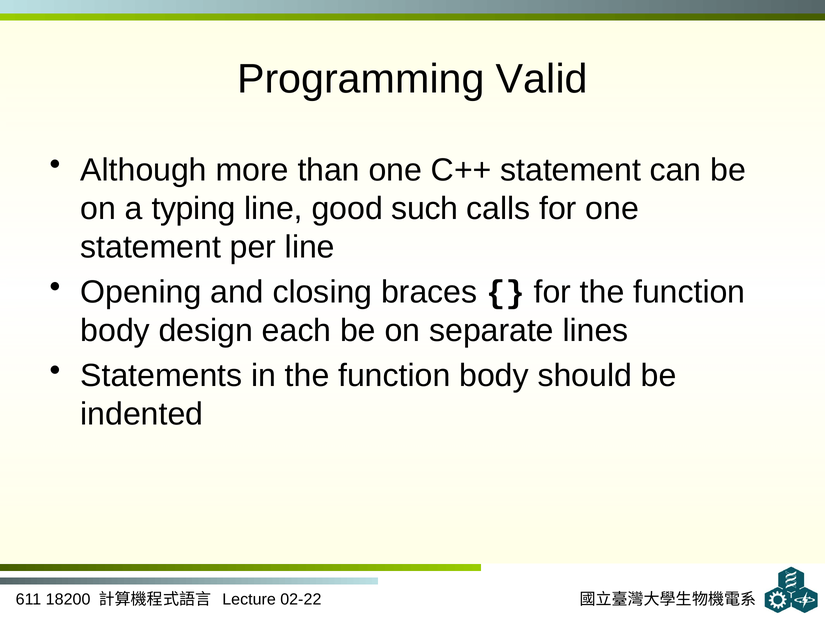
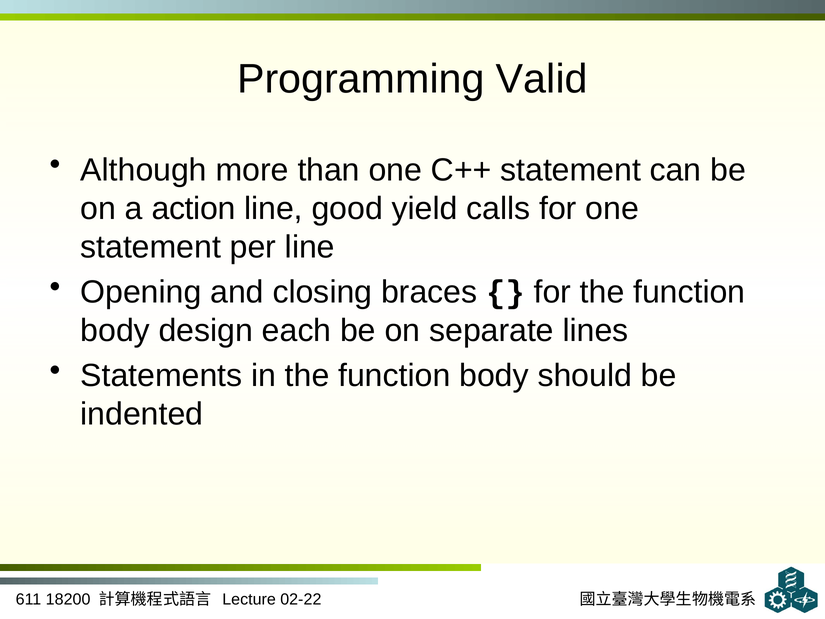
typing: typing -> action
such: such -> yield
